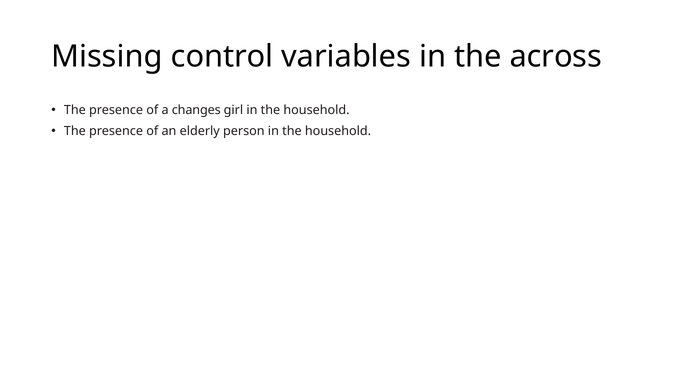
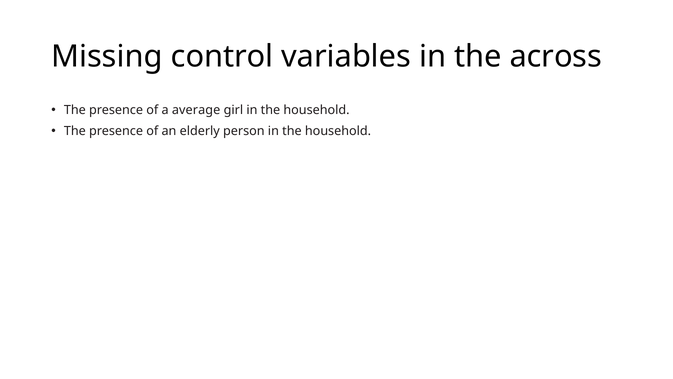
changes: changes -> average
